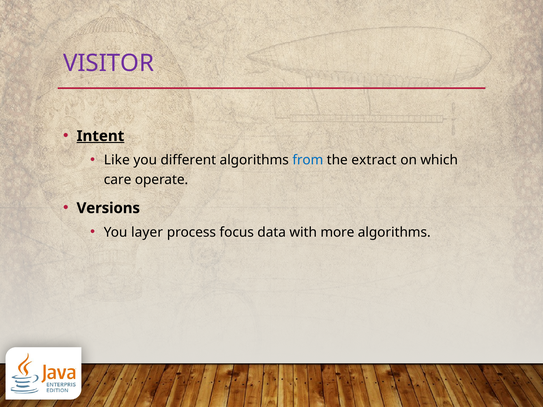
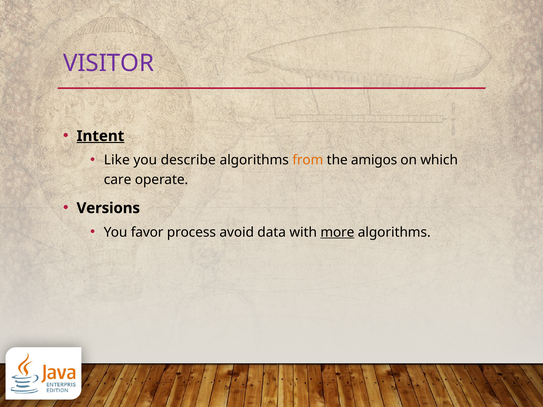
different: different -> describe
from colour: blue -> orange
extract: extract -> amigos
layer: layer -> favor
focus: focus -> avoid
more underline: none -> present
